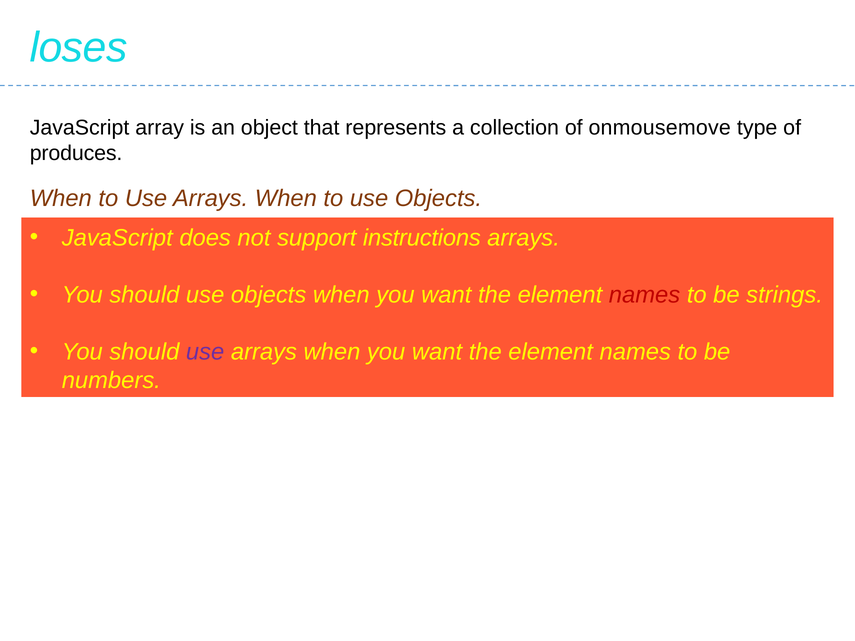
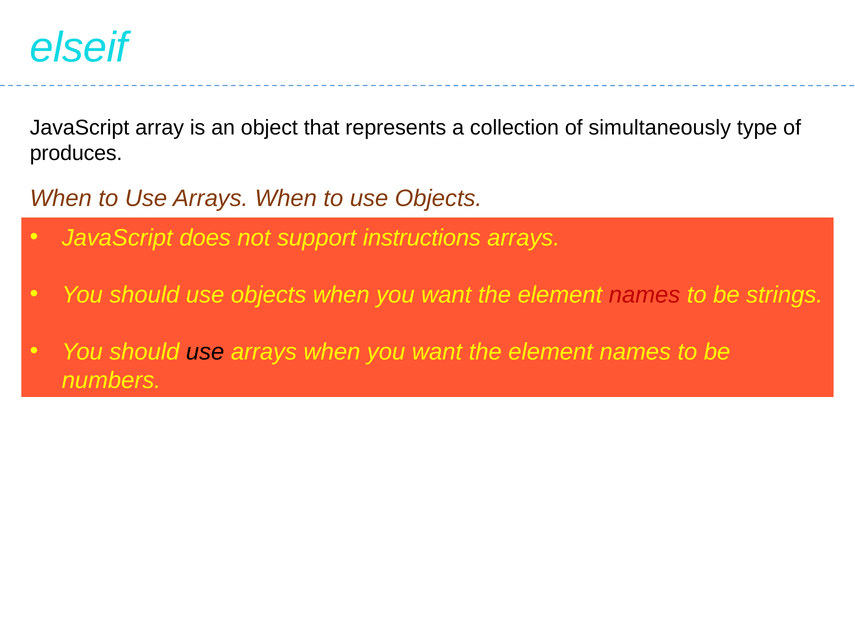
loses: loses -> elseif
onmousemove: onmousemove -> simultaneously
use at (205, 352) colour: purple -> black
